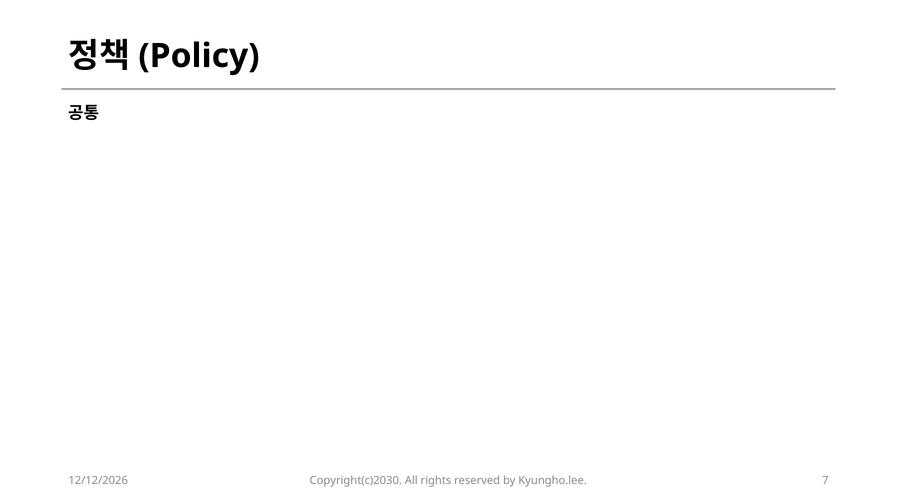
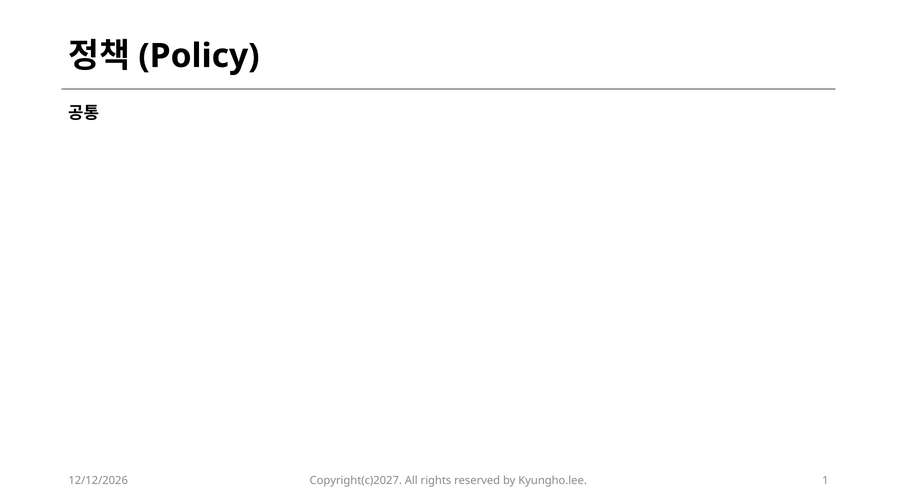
Copyright(c)2030: Copyright(c)2030 -> Copyright(c)2027
7: 7 -> 1
